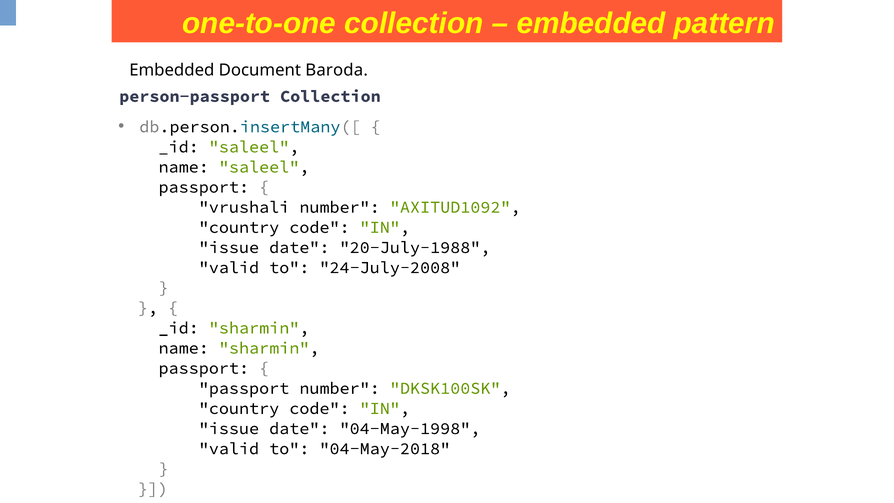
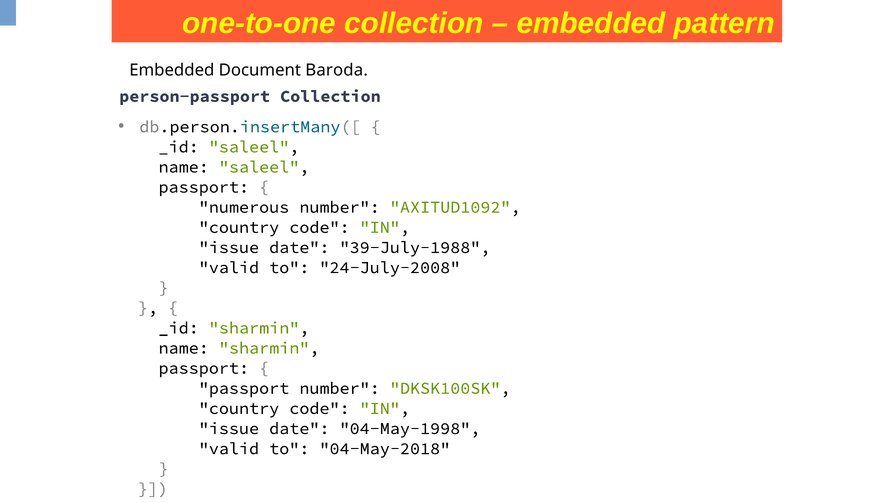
vrushali: vrushali -> numerous
20-July-1988: 20-July-1988 -> 39-July-1988
